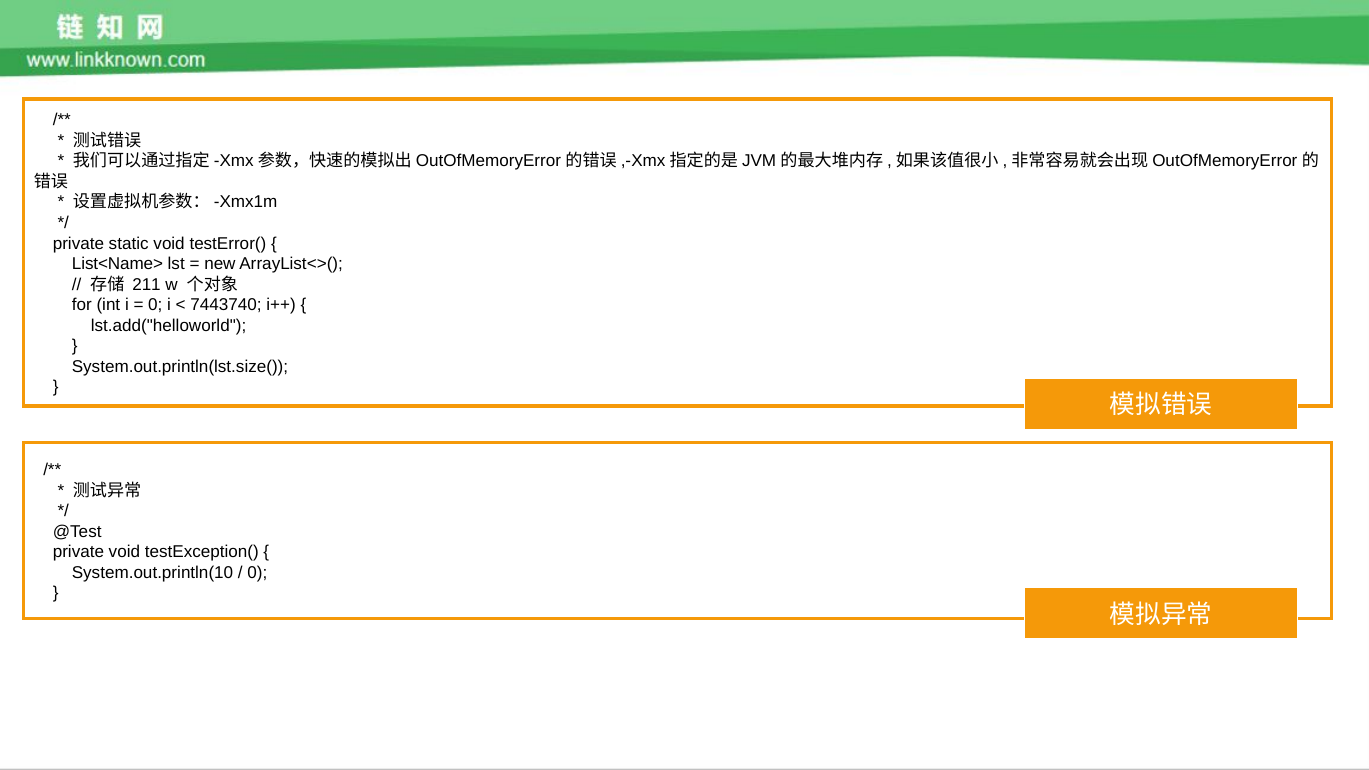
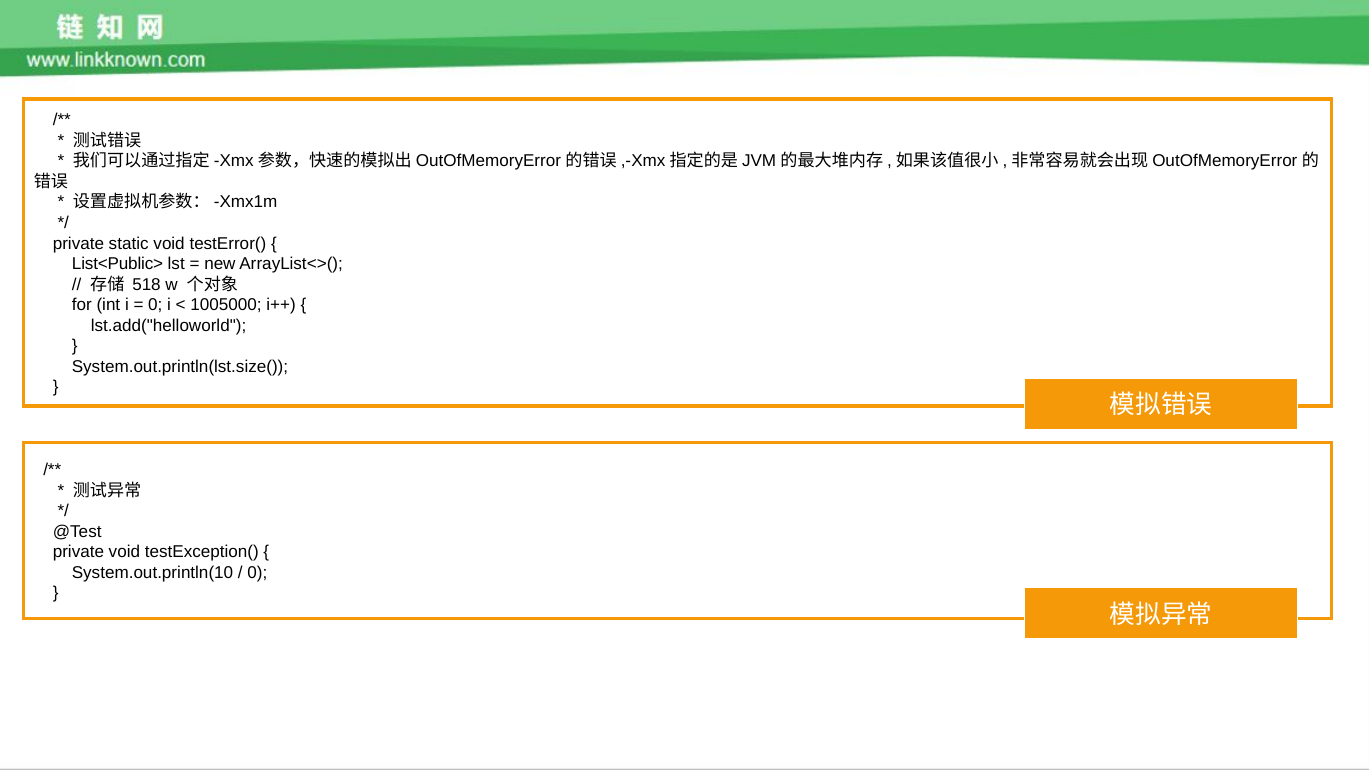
List<Name>: List<Name> -> List<Public>
211: 211 -> 518
7443740: 7443740 -> 1005000
